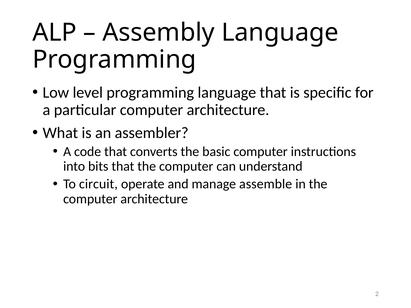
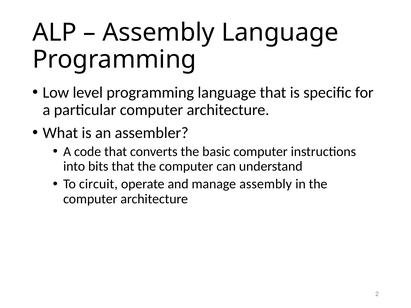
manage assemble: assemble -> assembly
